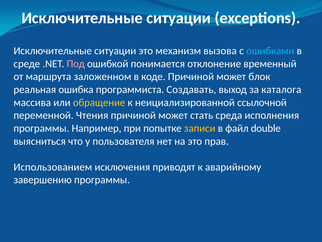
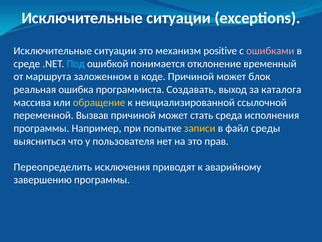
вызова: вызова -> positive
ошибками colour: light blue -> pink
Под colour: pink -> light blue
Чтения: Чтения -> Вызвав
double: double -> среды
Использованием: Использованием -> Переопределить
